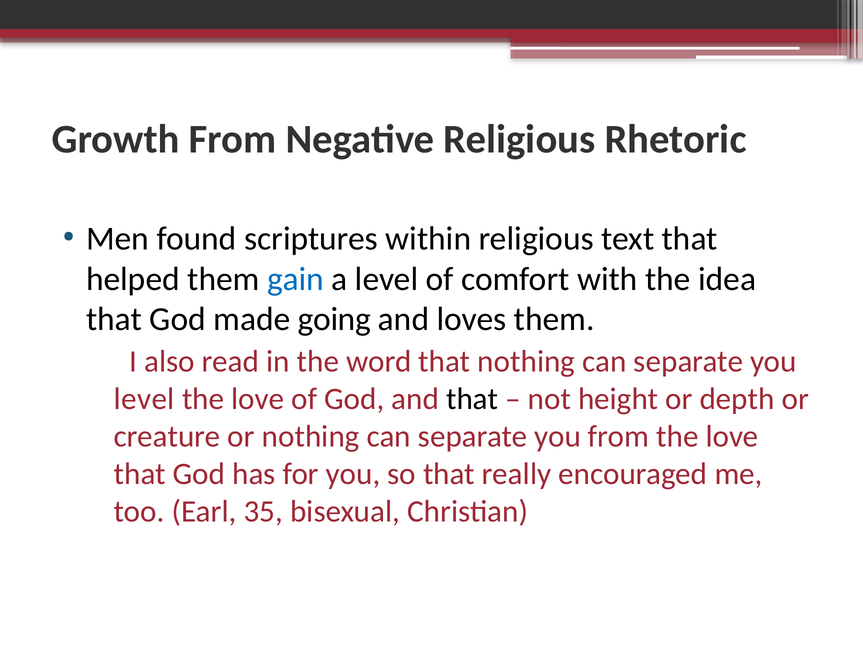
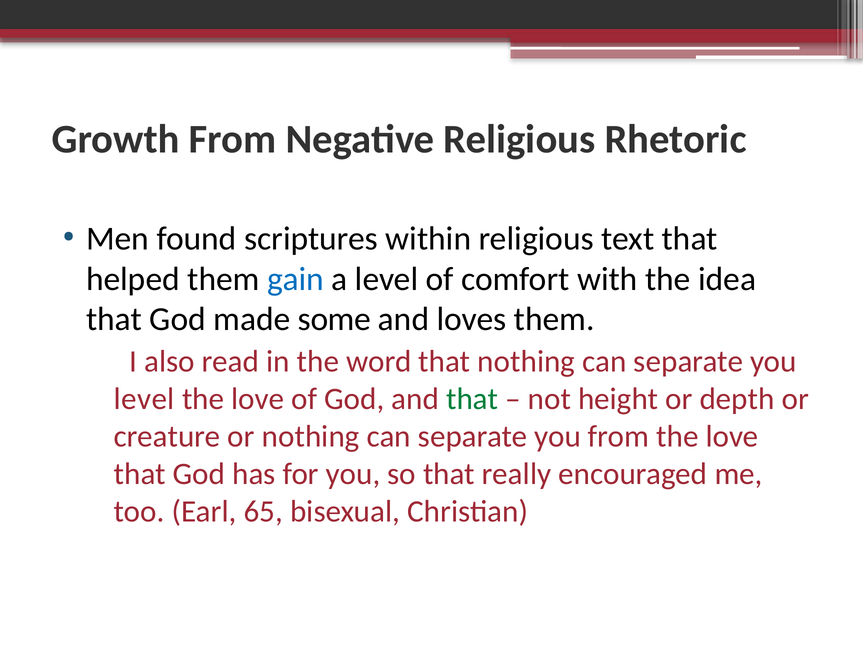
going: going -> some
that at (472, 399) colour: black -> green
35: 35 -> 65
